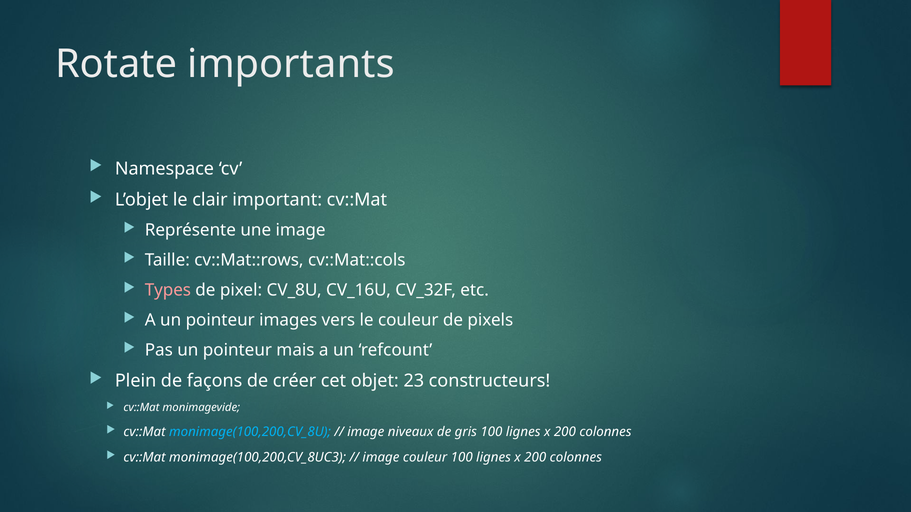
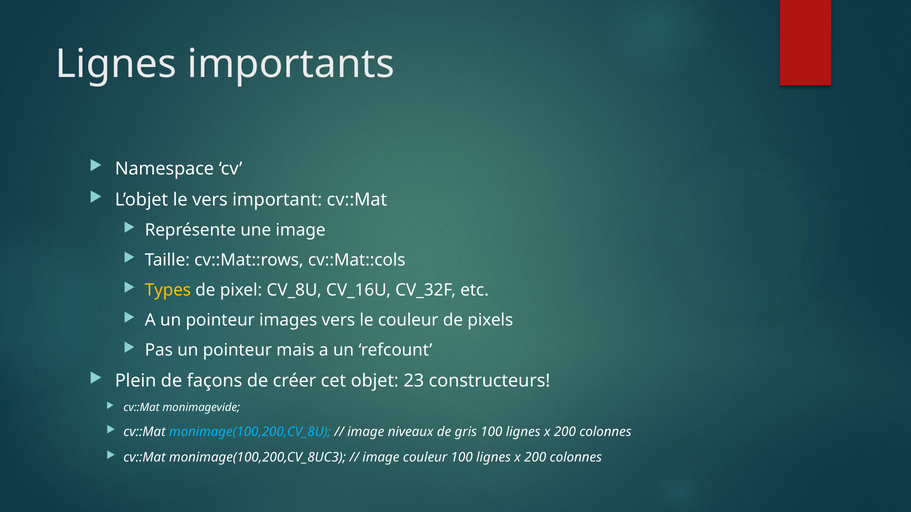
Rotate at (116, 64): Rotate -> Lignes
le clair: clair -> vers
Types colour: pink -> yellow
